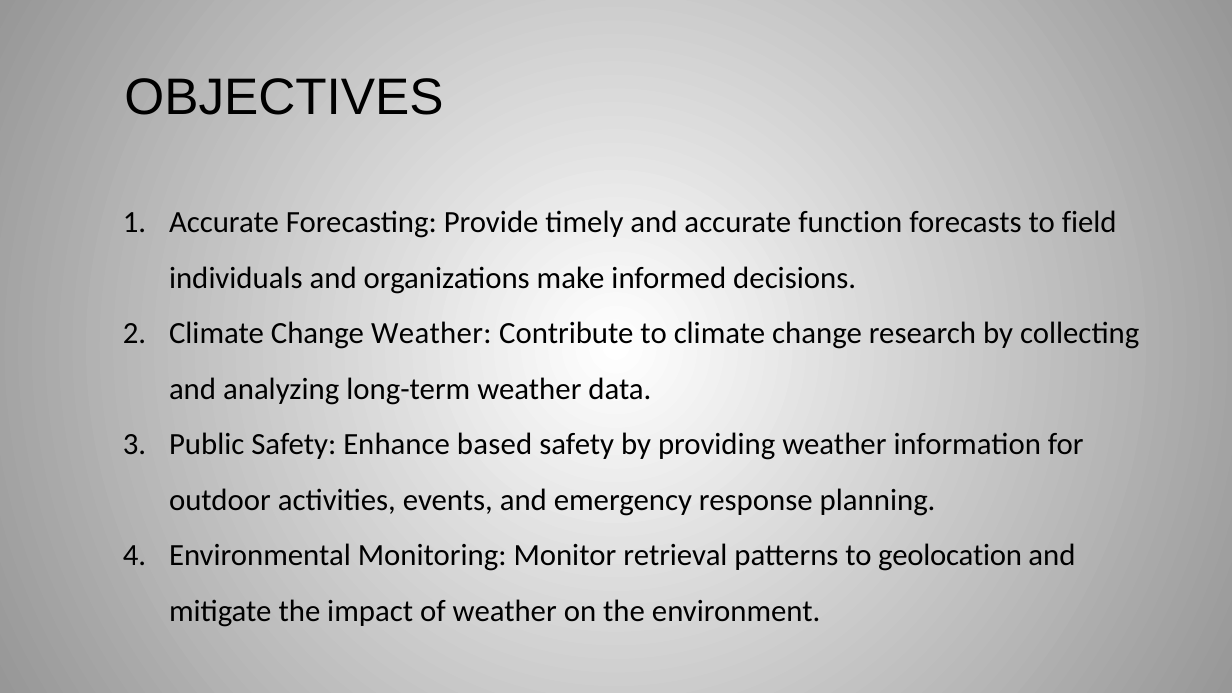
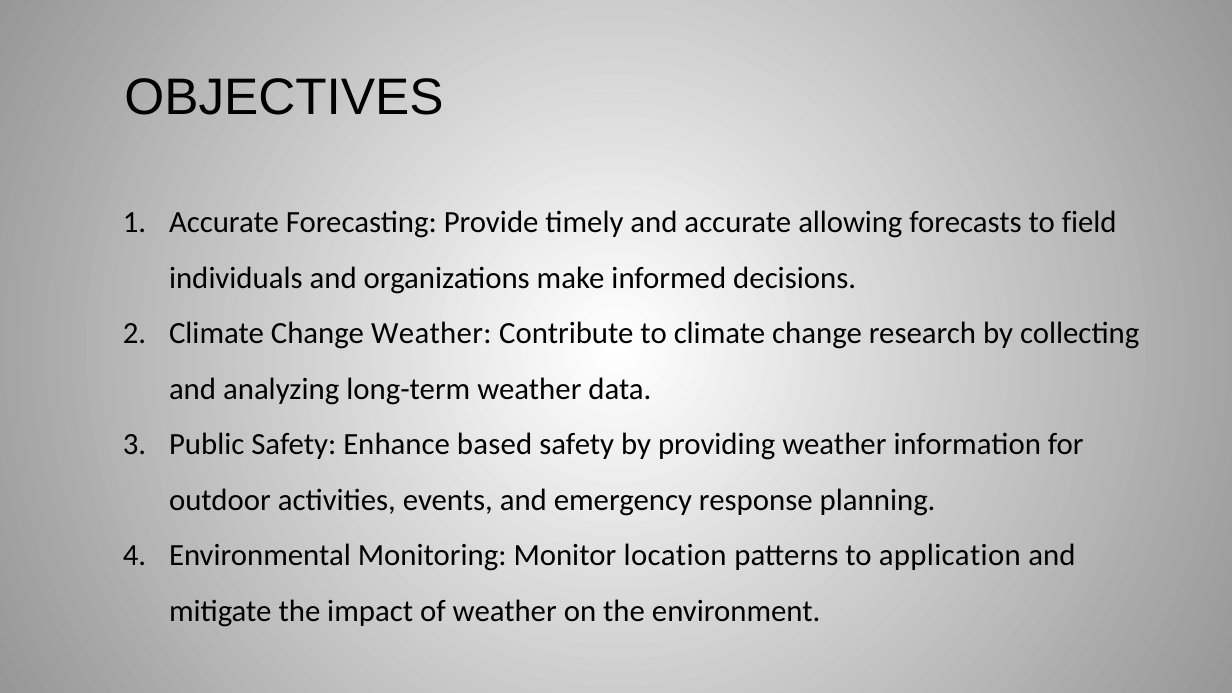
function: function -> allowing
retrieval: retrieval -> location
geolocation: geolocation -> application
